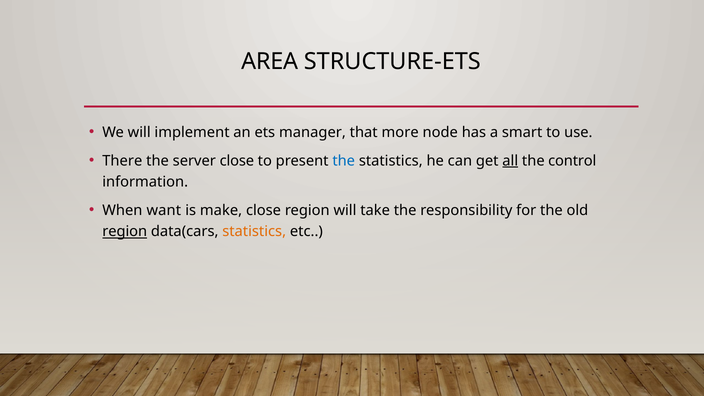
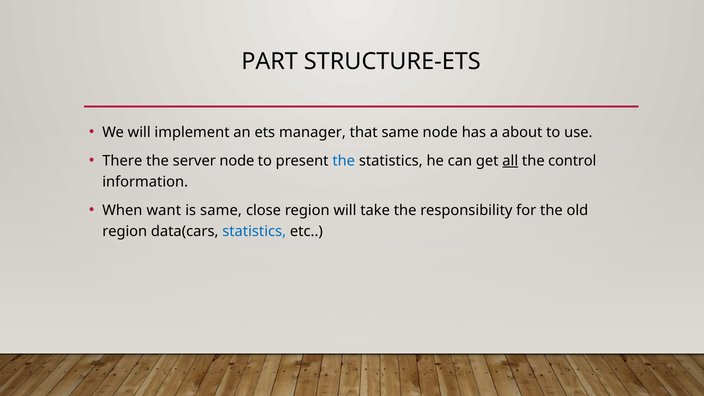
AREA: AREA -> PART
that more: more -> same
smart: smart -> about
server close: close -> node
is make: make -> same
region at (125, 232) underline: present -> none
statistics at (254, 232) colour: orange -> blue
